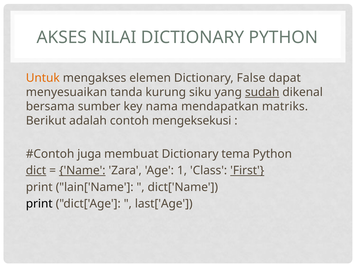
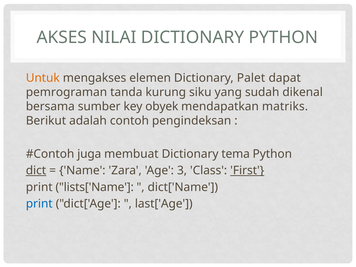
False: False -> Palet
menyesuaikan: menyesuaikan -> pemrograman
sudah underline: present -> none
nama: nama -> obyek
mengeksekusi: mengeksekusi -> pengindeksan
Name underline: present -> none
1: 1 -> 3
lain['Name: lain['Name -> lists['Name
print at (39, 204) colour: black -> blue
